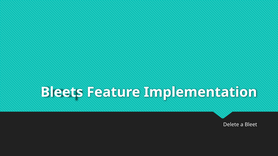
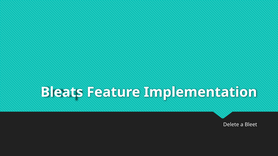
Bleets: Bleets -> Bleats
